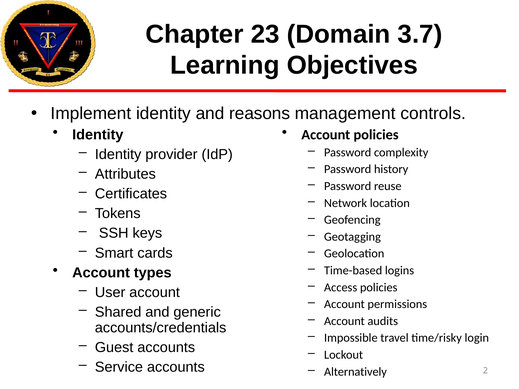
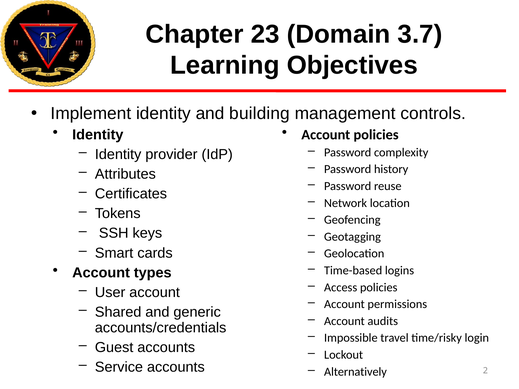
reasons: reasons -> building
